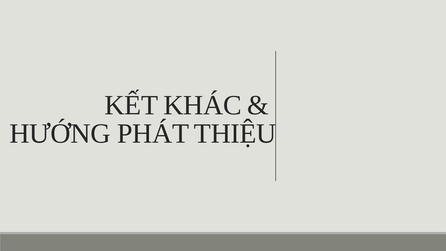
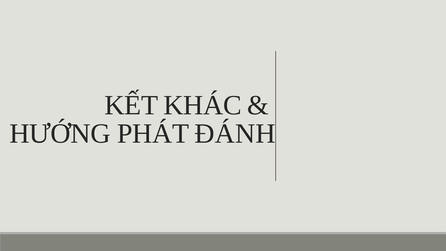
THIỆU: THIỆU -> ĐÁNH
